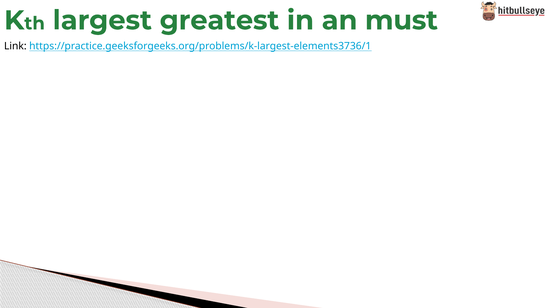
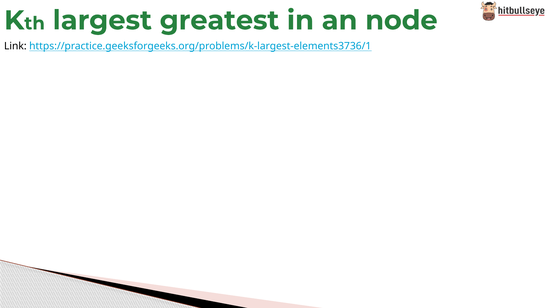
must: must -> node
